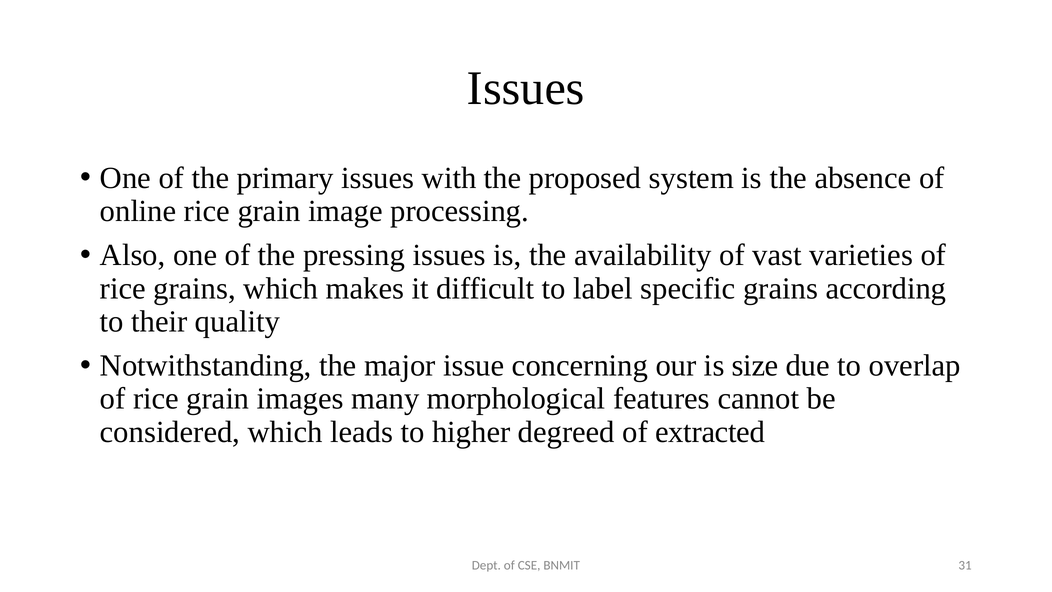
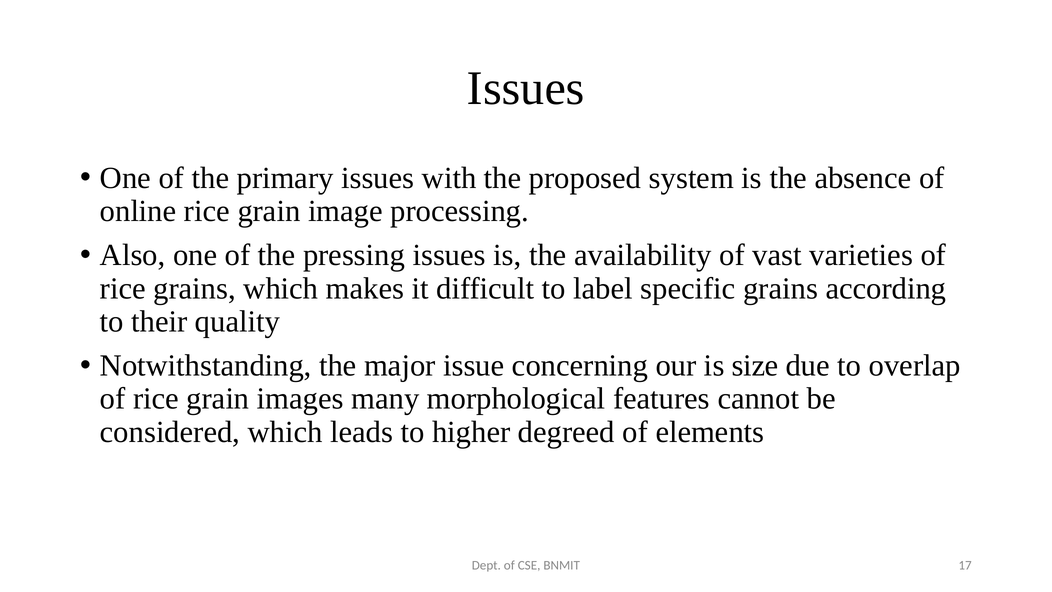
extracted: extracted -> elements
31: 31 -> 17
